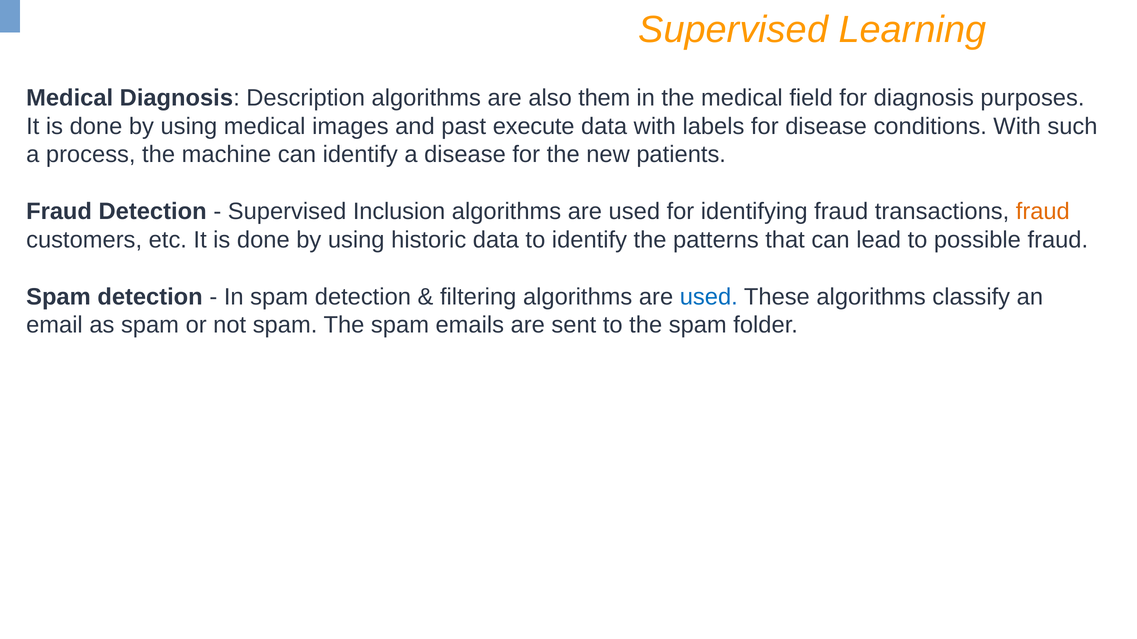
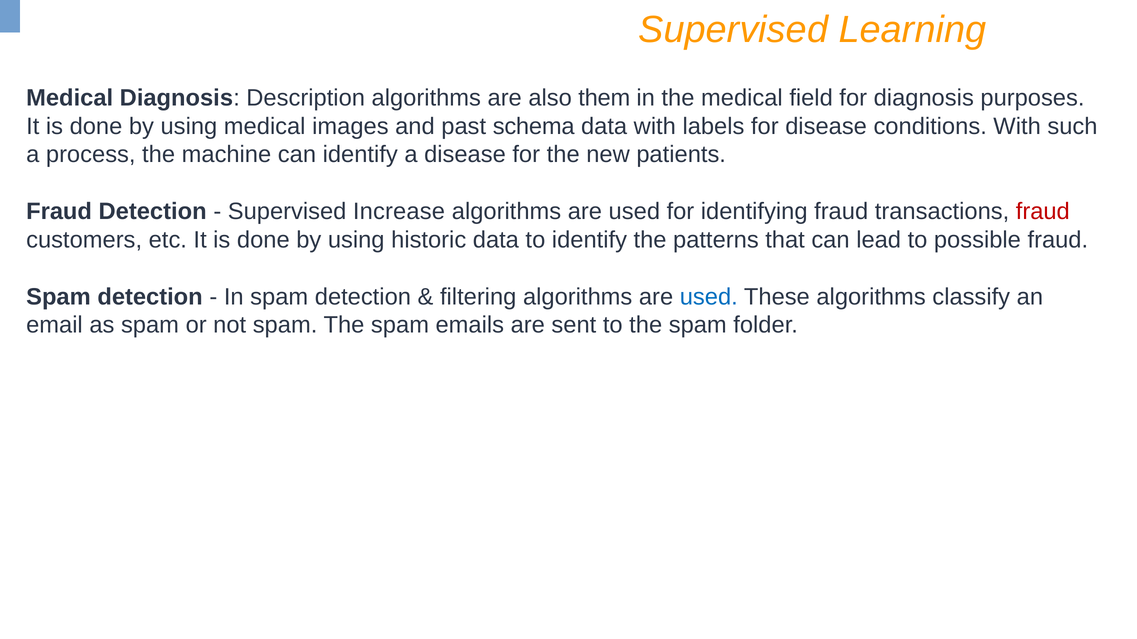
execute: execute -> schema
Inclusion: Inclusion -> Increase
fraud at (1043, 212) colour: orange -> red
